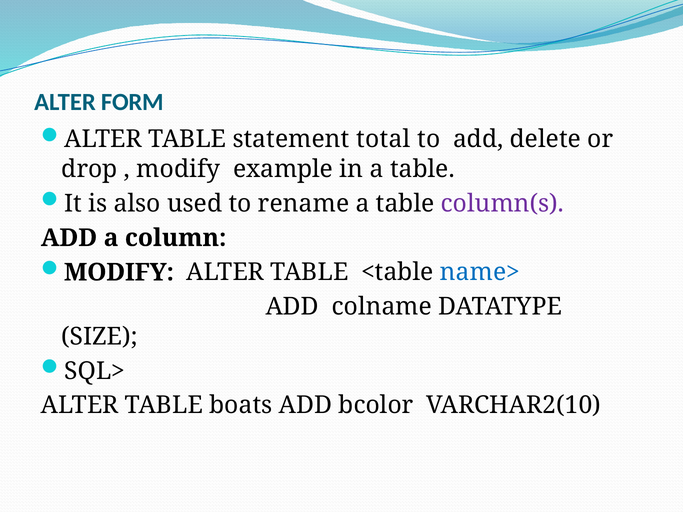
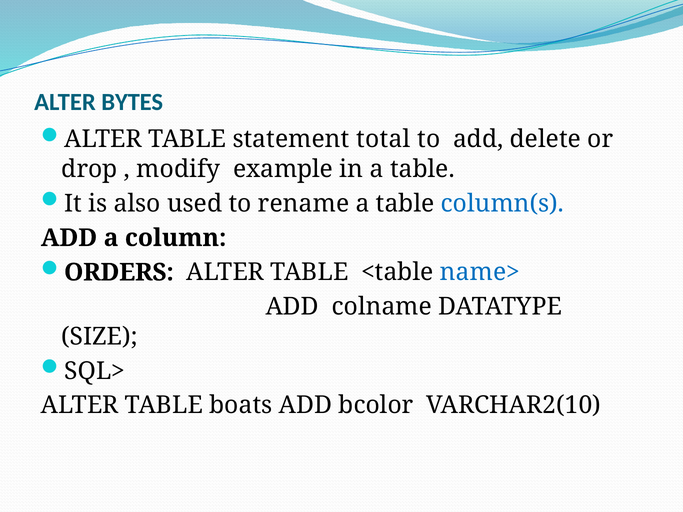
FORM: FORM -> BYTES
column(s colour: purple -> blue
MODIFY at (119, 272): MODIFY -> ORDERS
